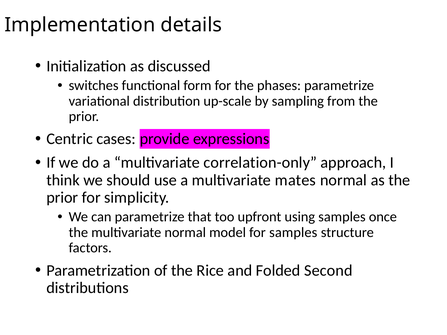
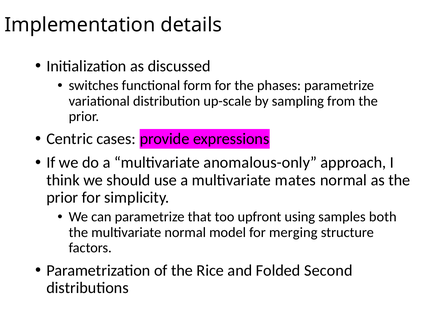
correlation-only: correlation-only -> anomalous-only
once: once -> both
for samples: samples -> merging
